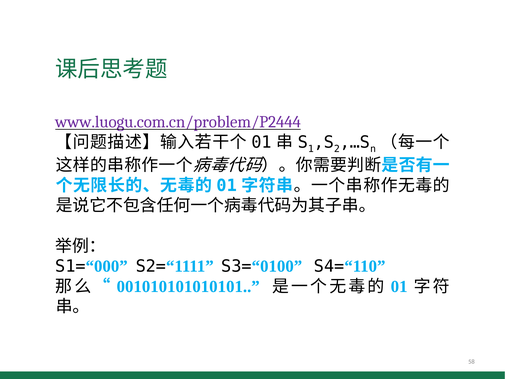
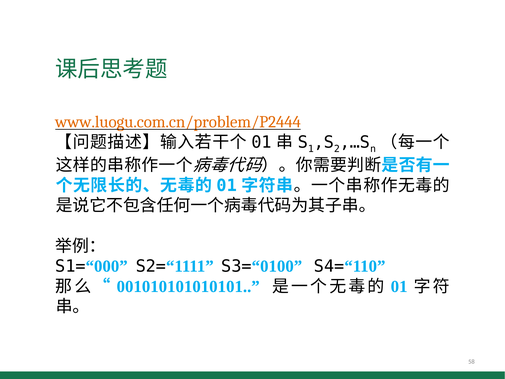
www.luogu.com.cn/problem/P2444 colour: purple -> orange
